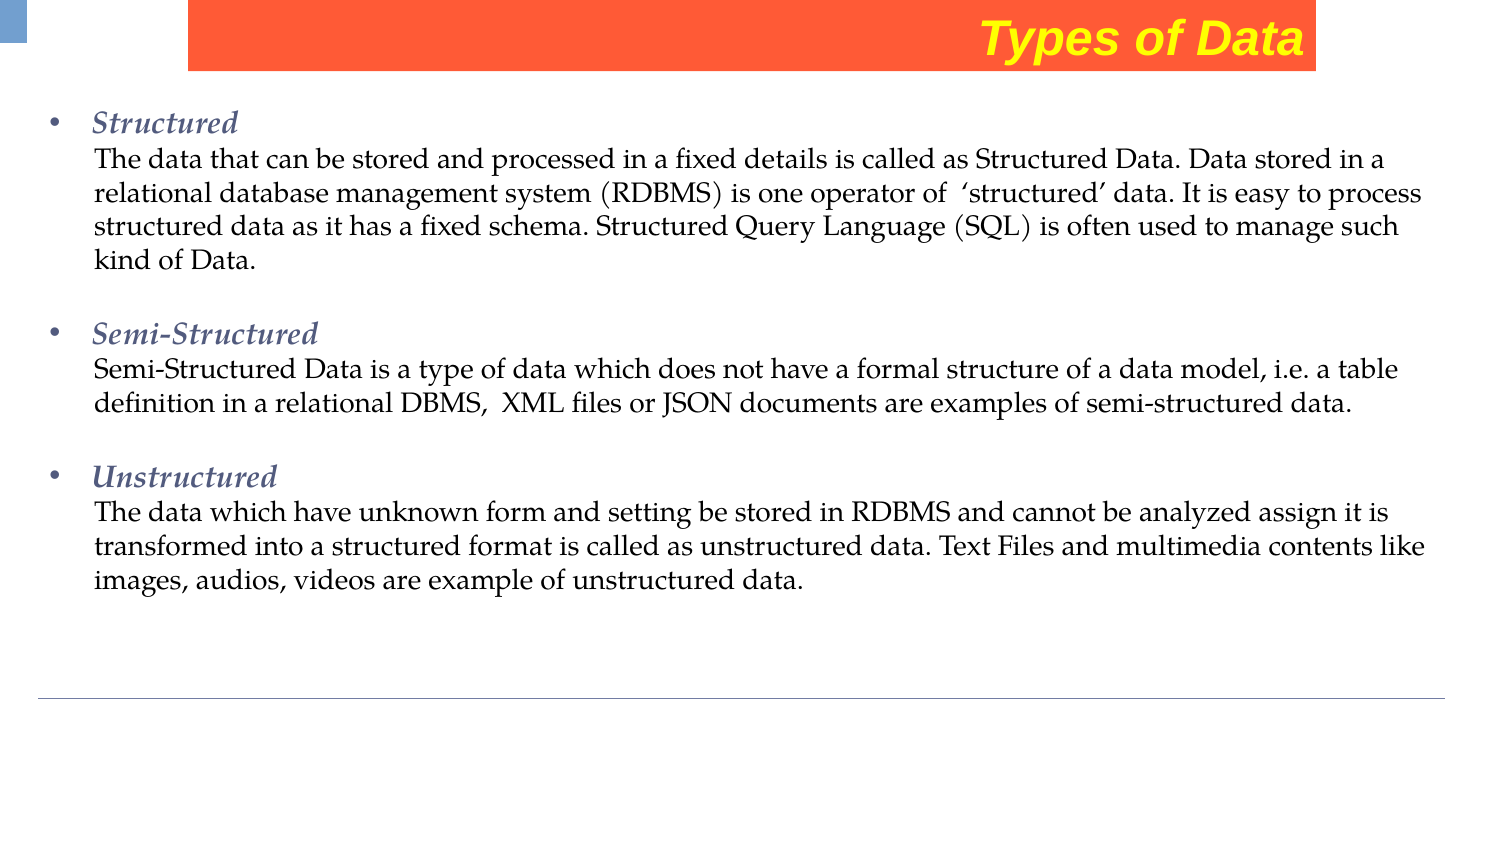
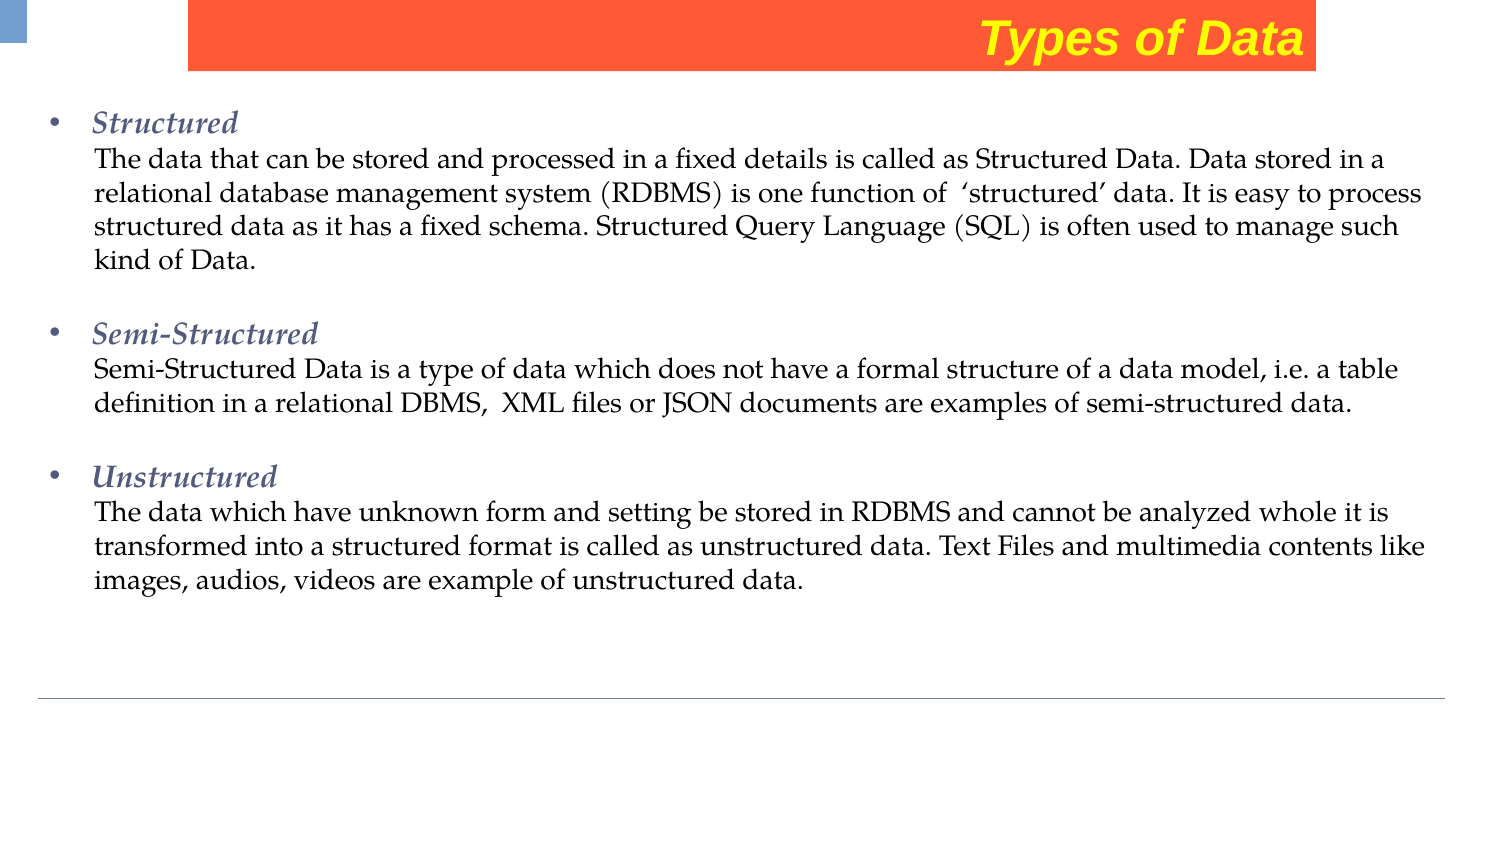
operator: operator -> function
assign: assign -> whole
